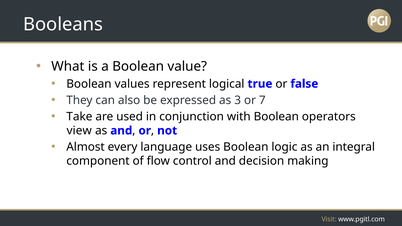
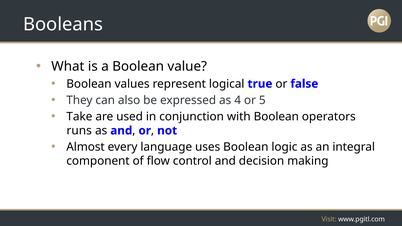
3: 3 -> 4
7: 7 -> 5
view: view -> runs
